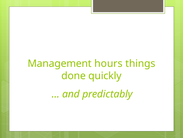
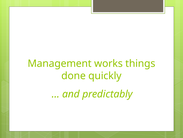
hours: hours -> works
